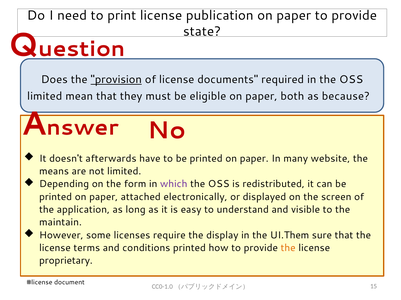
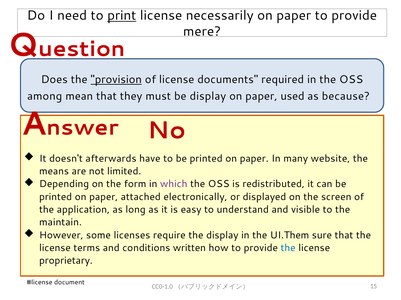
print underline: none -> present
publication: publication -> necessarily
state: state -> mere
limited at (45, 96): limited -> among
be eligible: eligible -> display
both: both -> used
conditions printed: printed -> written
the at (288, 249) colour: orange -> blue
